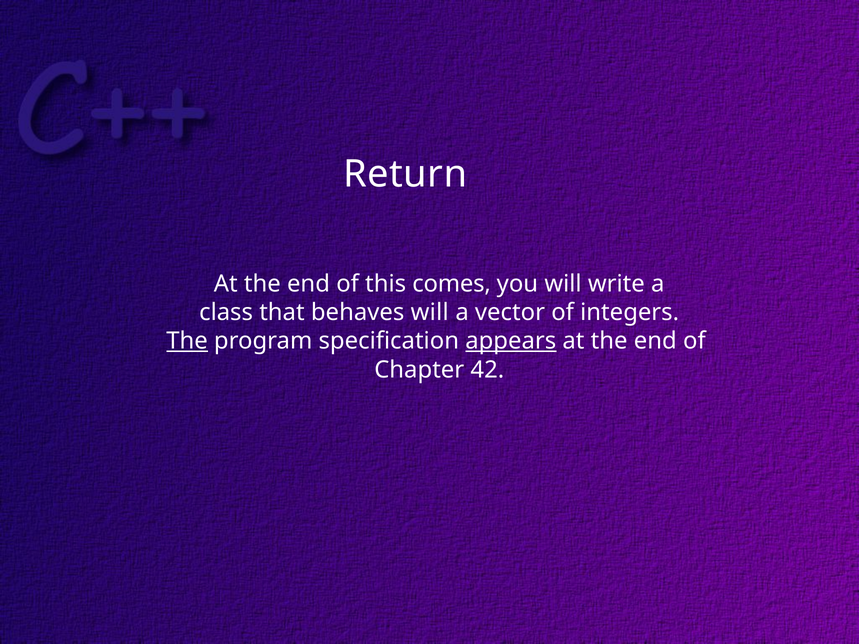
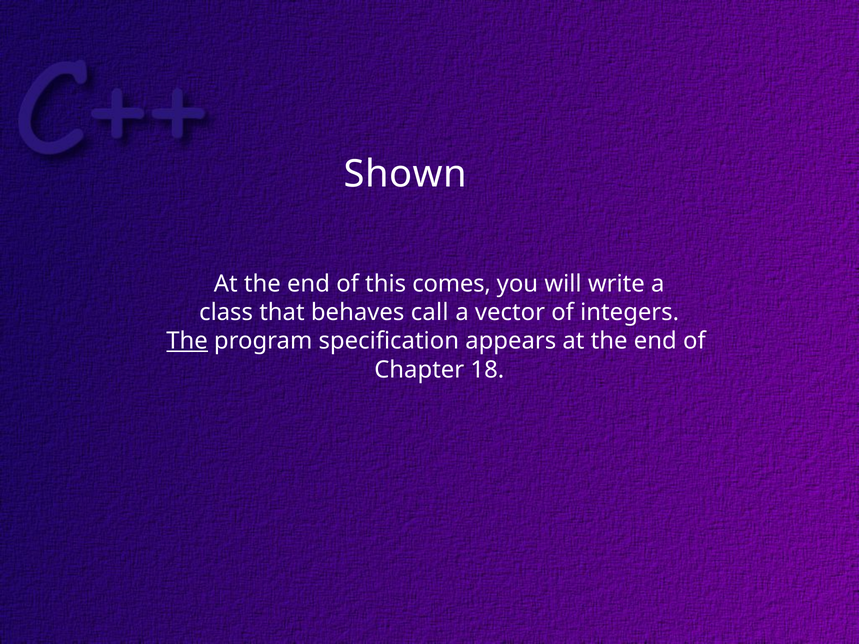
Return: Return -> Shown
behaves will: will -> call
appears underline: present -> none
42: 42 -> 18
